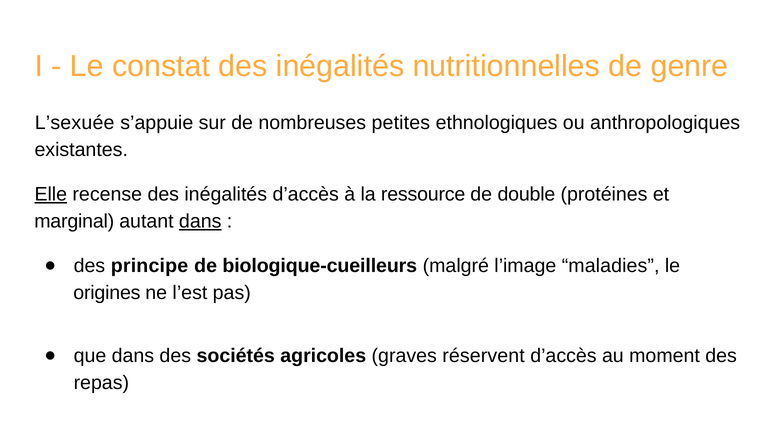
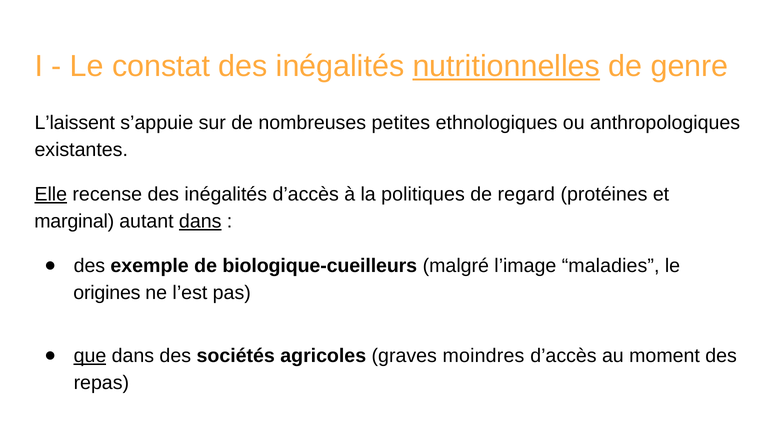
nutritionnelles underline: none -> present
L’sexuée: L’sexuée -> L’laissent
ressource: ressource -> politiques
double: double -> regard
principe: principe -> exemple
que underline: none -> present
réservent: réservent -> moindres
